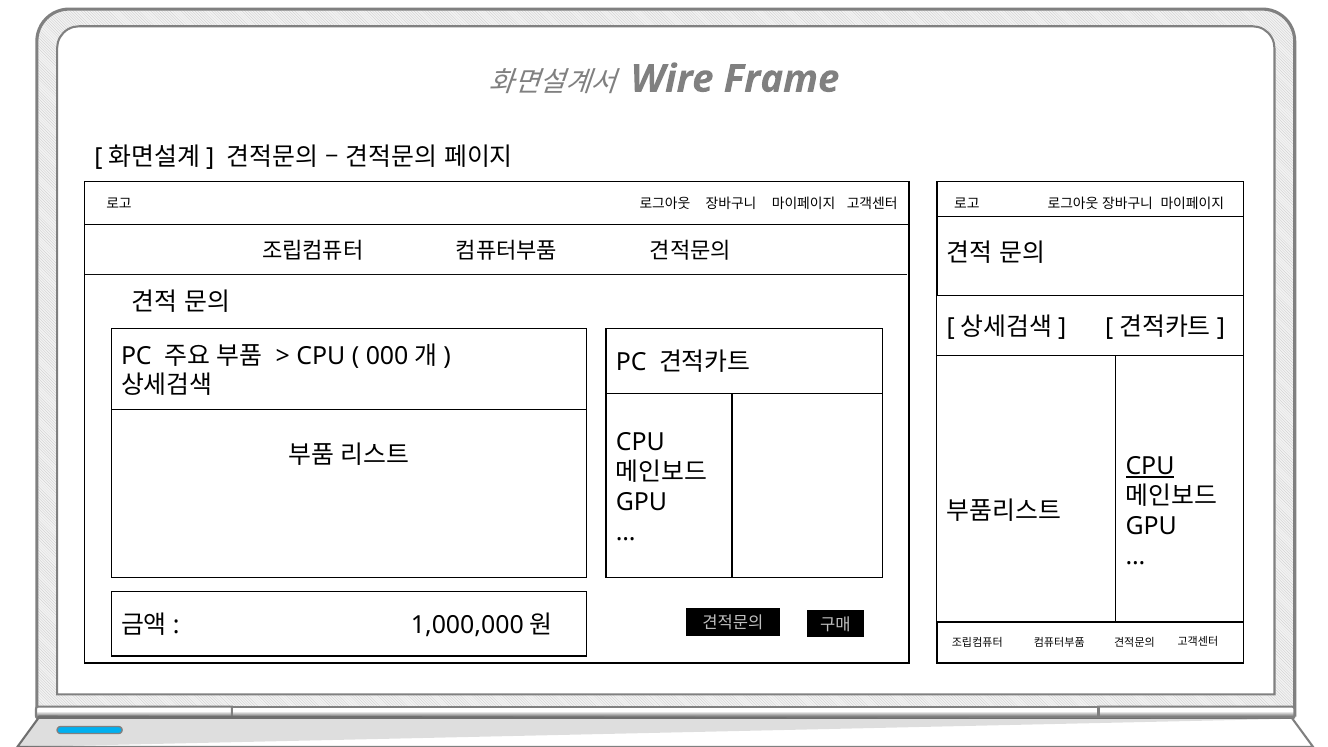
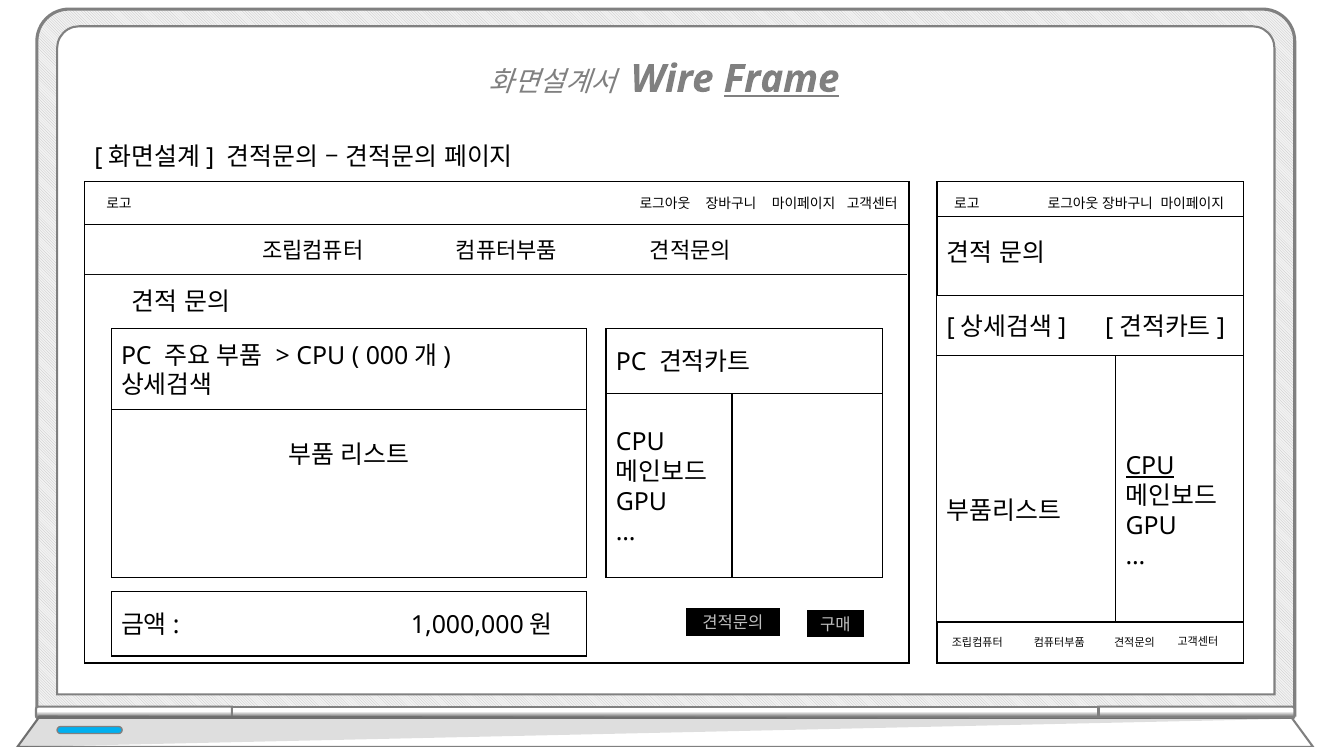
Frame underline: none -> present
